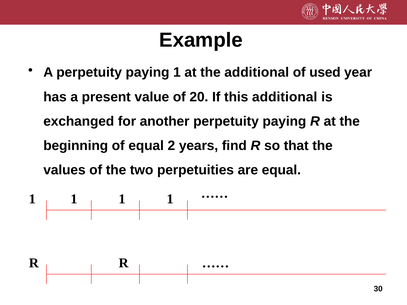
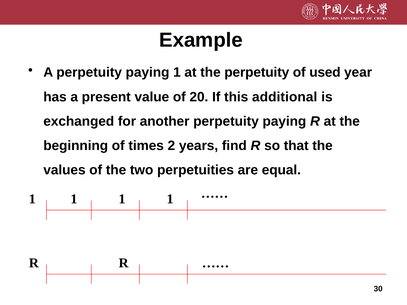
the additional: additional -> perpetuity
of equal: equal -> times
